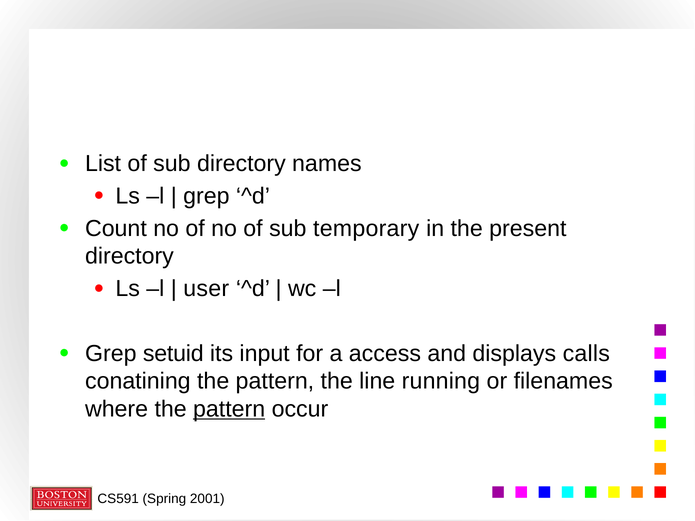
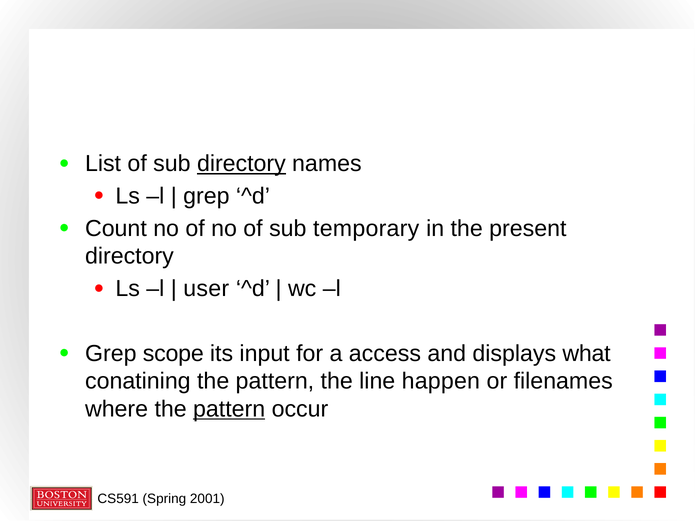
directory at (241, 164) underline: none -> present
setuid: setuid -> scope
calls: calls -> what
running: running -> happen
